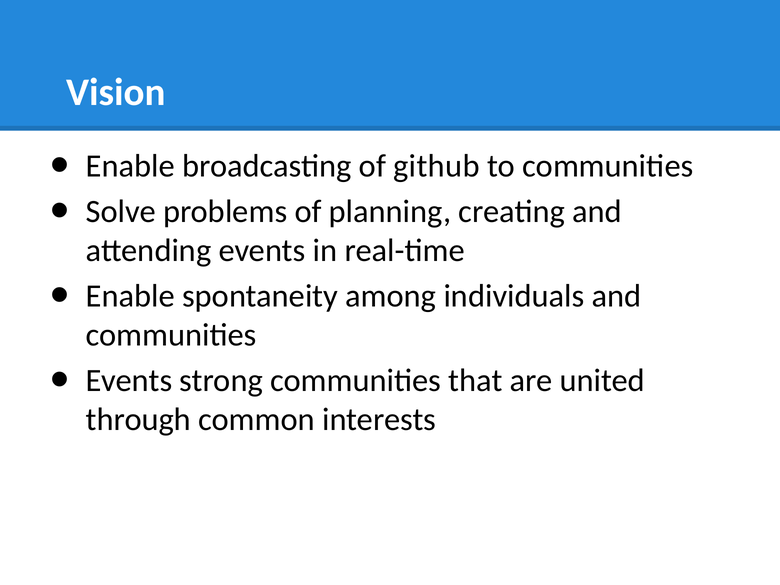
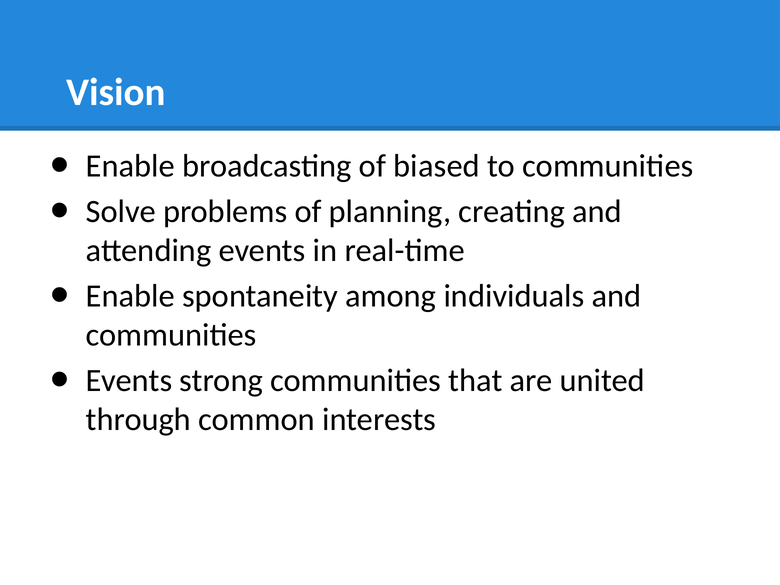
github: github -> biased
